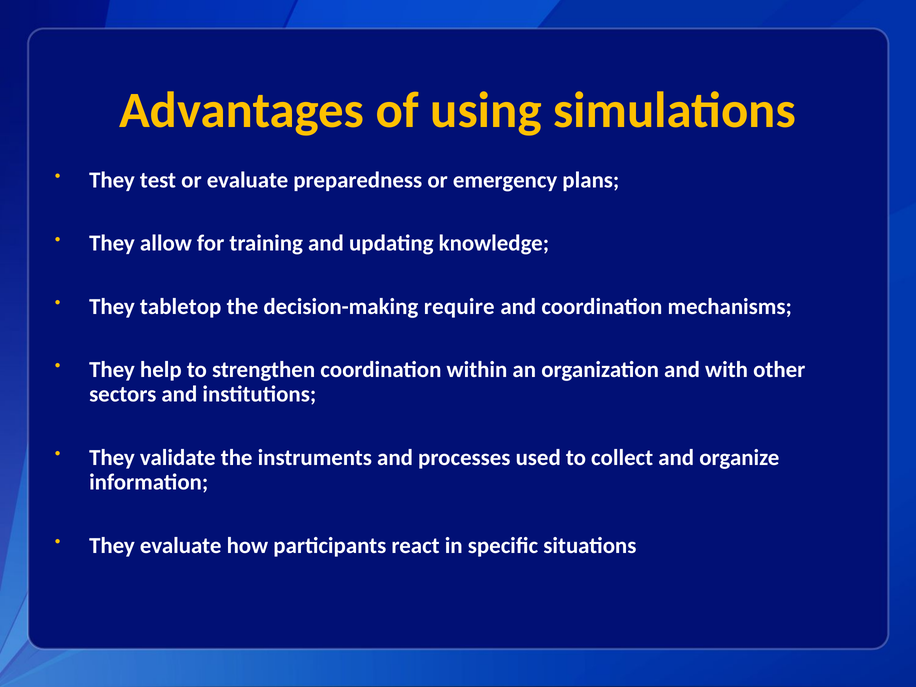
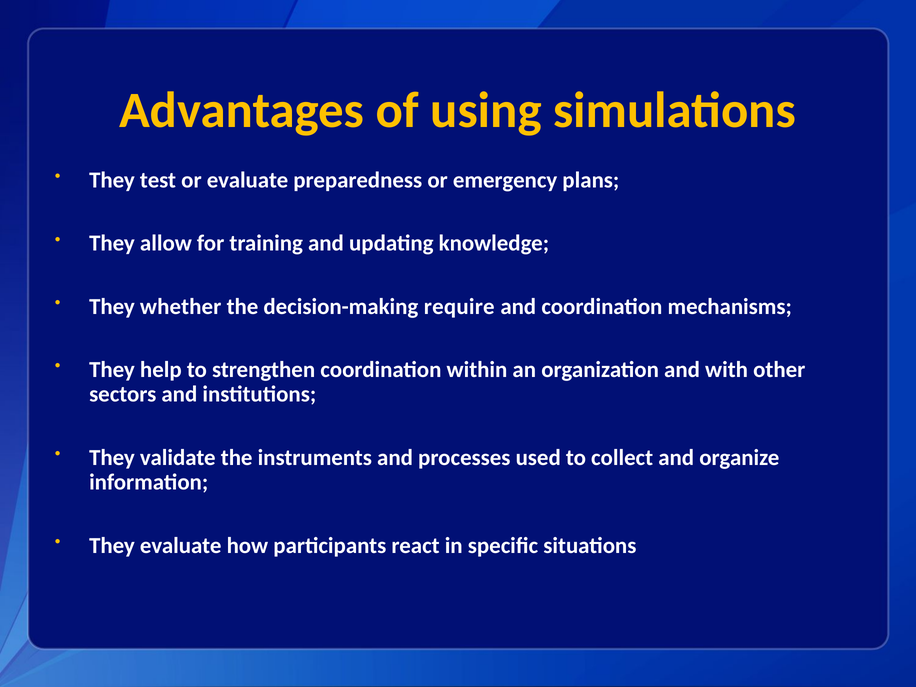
tabletop: tabletop -> whether
